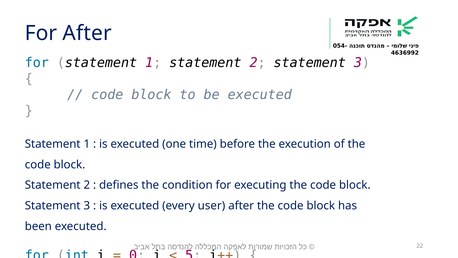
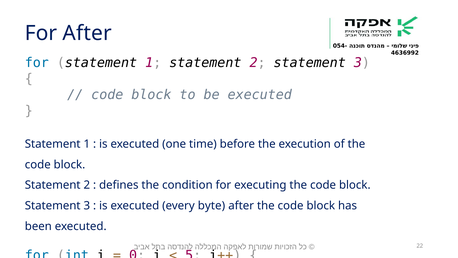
user: user -> byte
